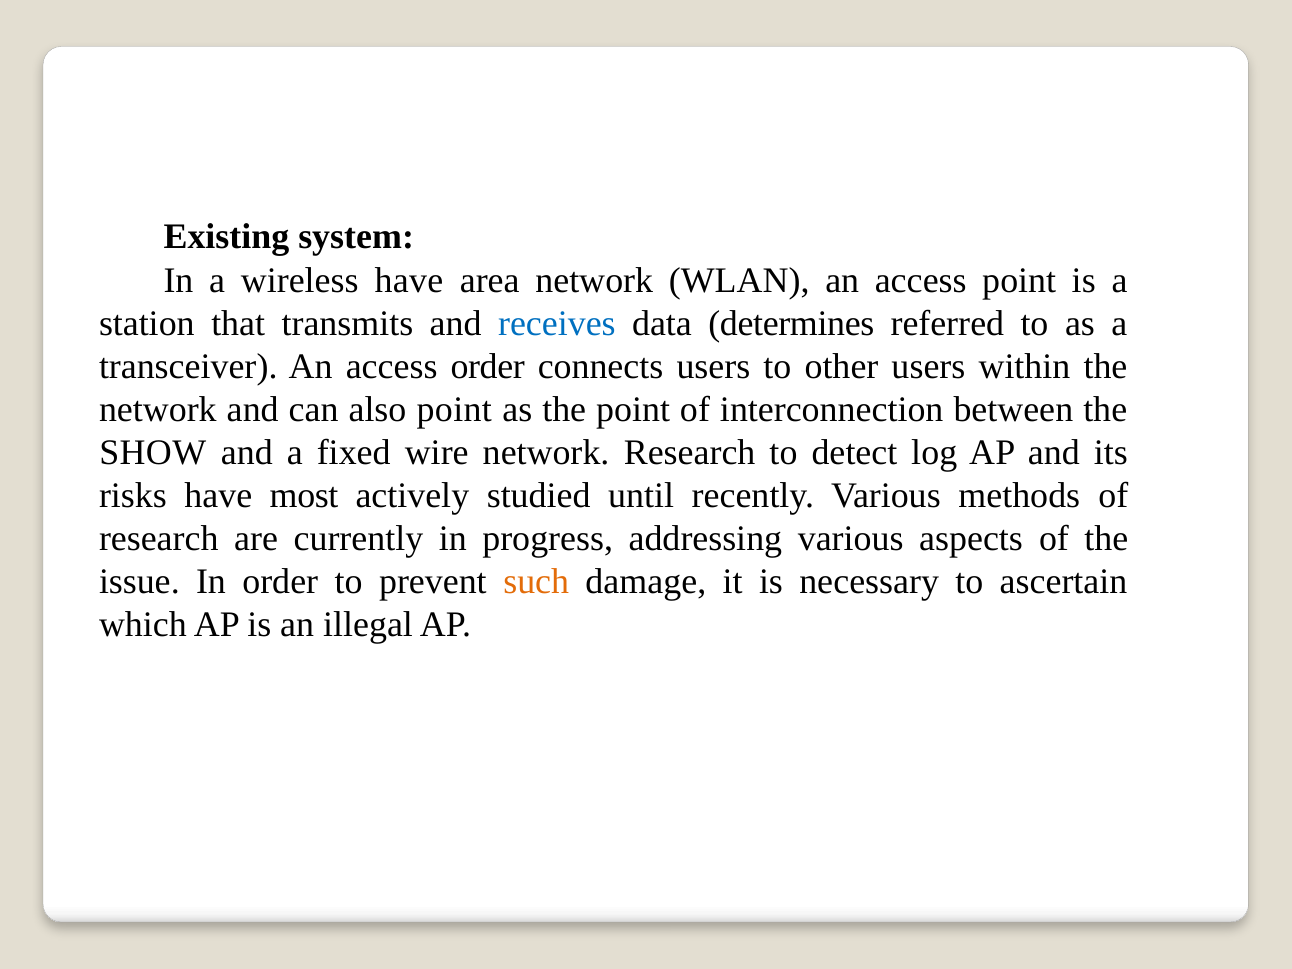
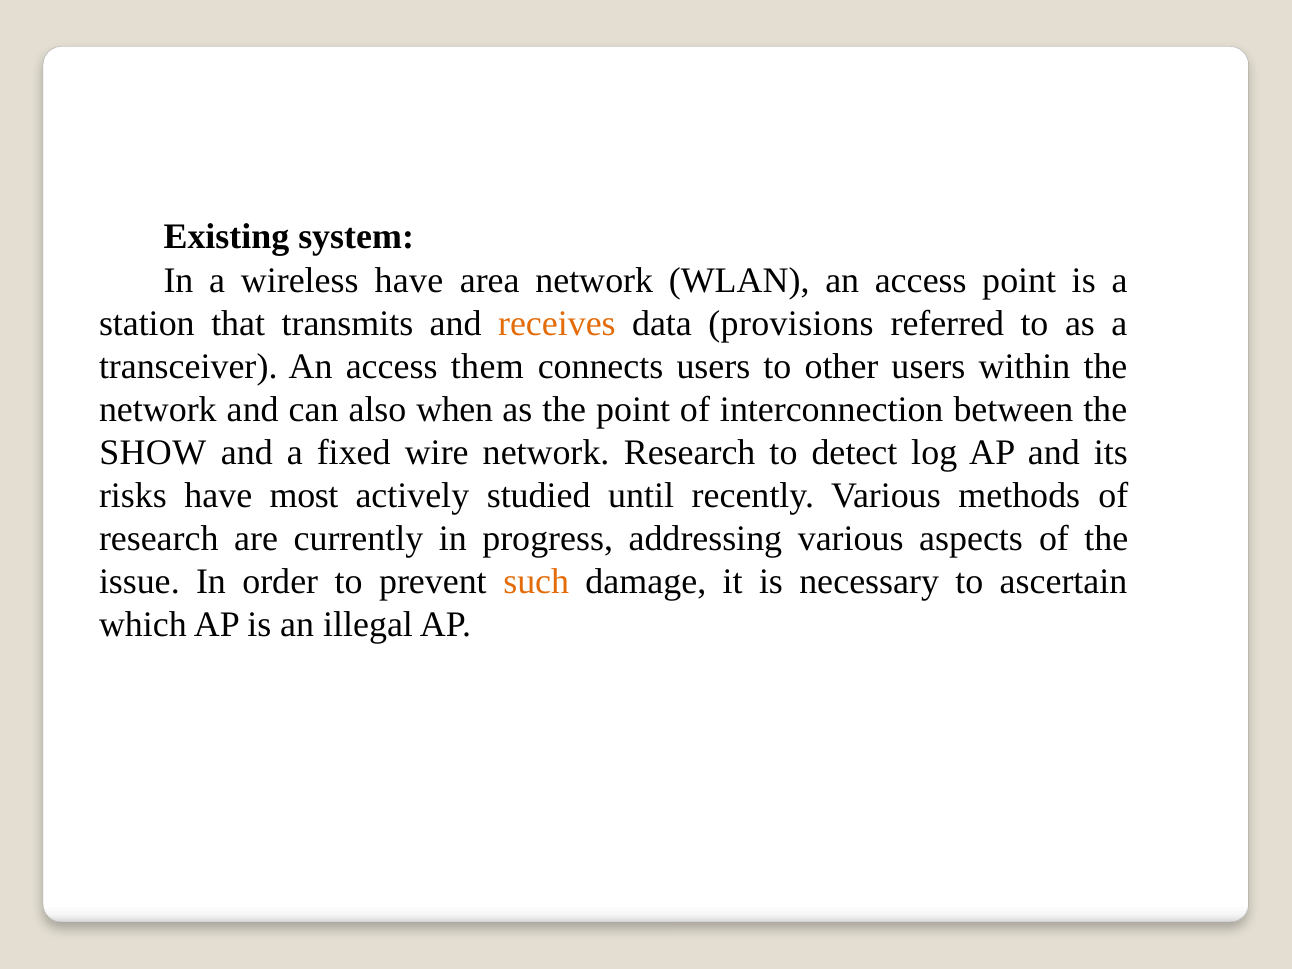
receives colour: blue -> orange
determines: determines -> provisions
access order: order -> them
also point: point -> when
